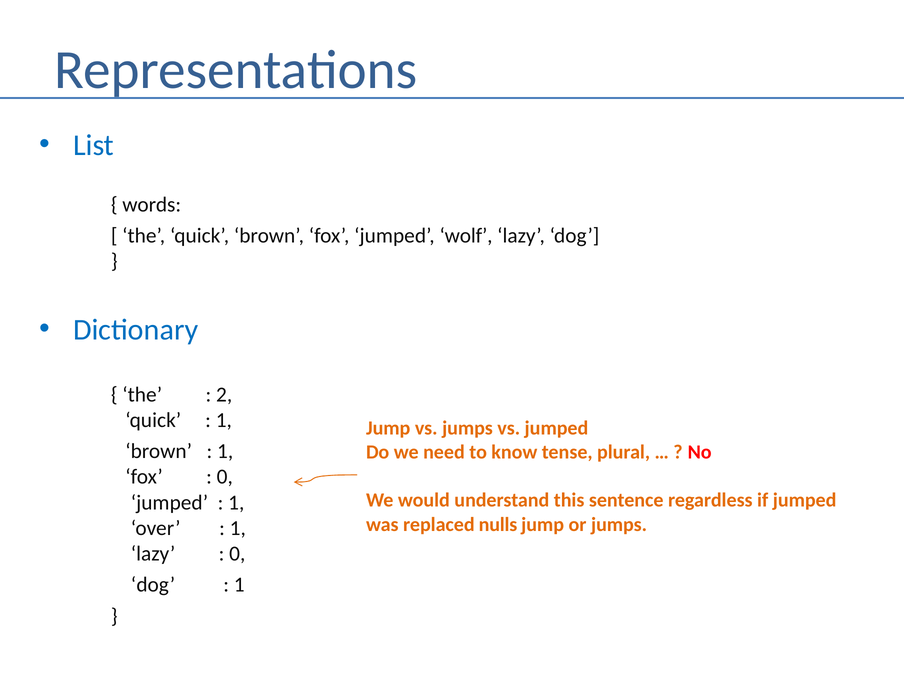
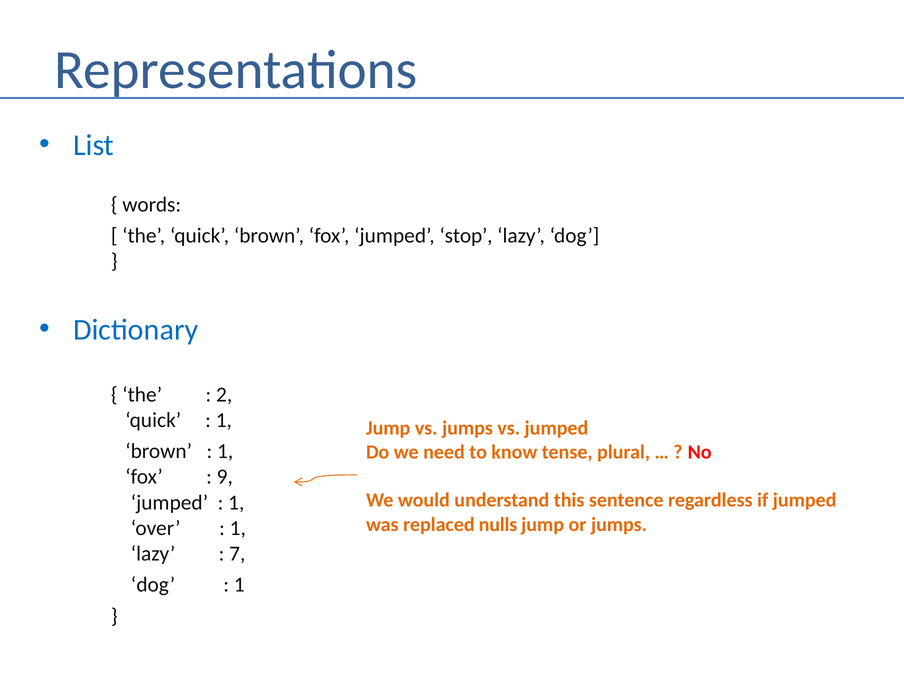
wolf: wolf -> stop
0 at (225, 477): 0 -> 9
0 at (237, 554): 0 -> 7
